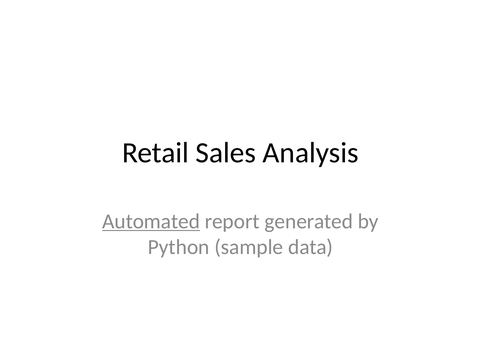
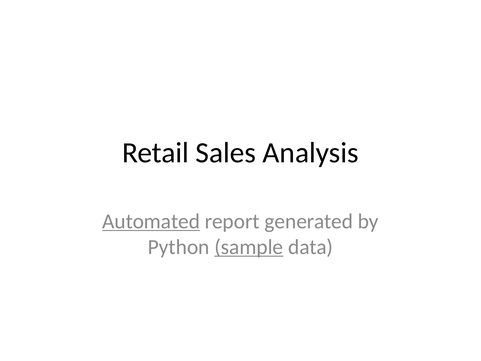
sample underline: none -> present
